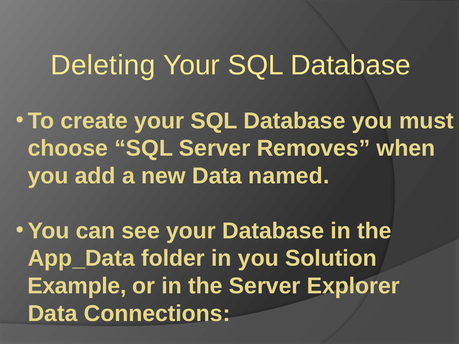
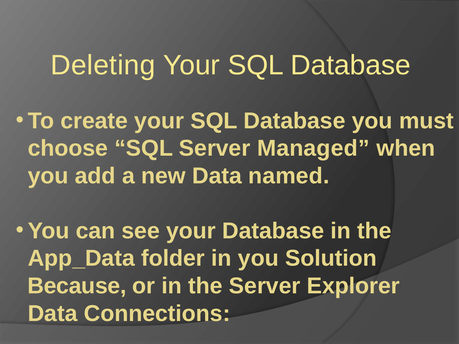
Removes: Removes -> Managed
Example: Example -> Because
